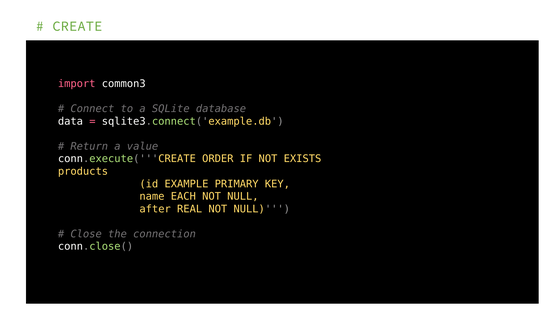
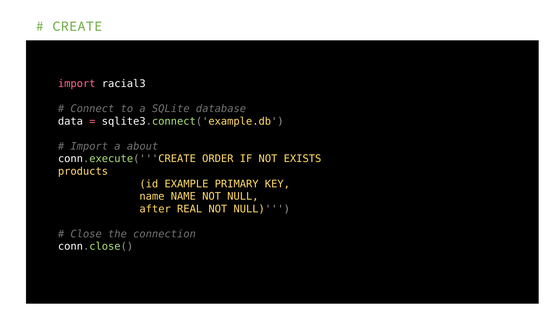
common3: common3 -> racial3
Return at (89, 146): Return -> Import
value: value -> about
name EACH: EACH -> NAME
